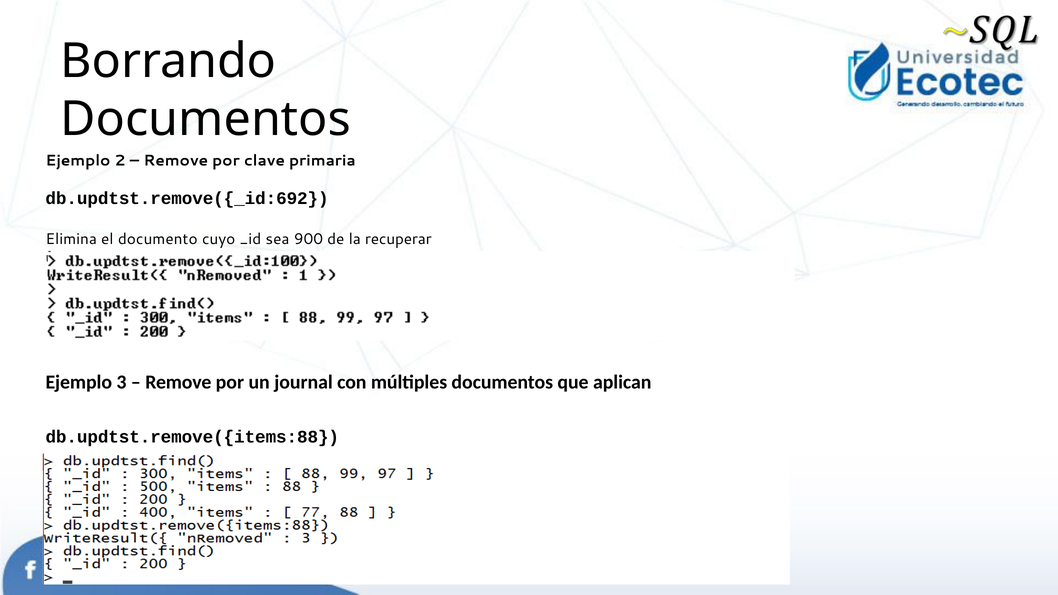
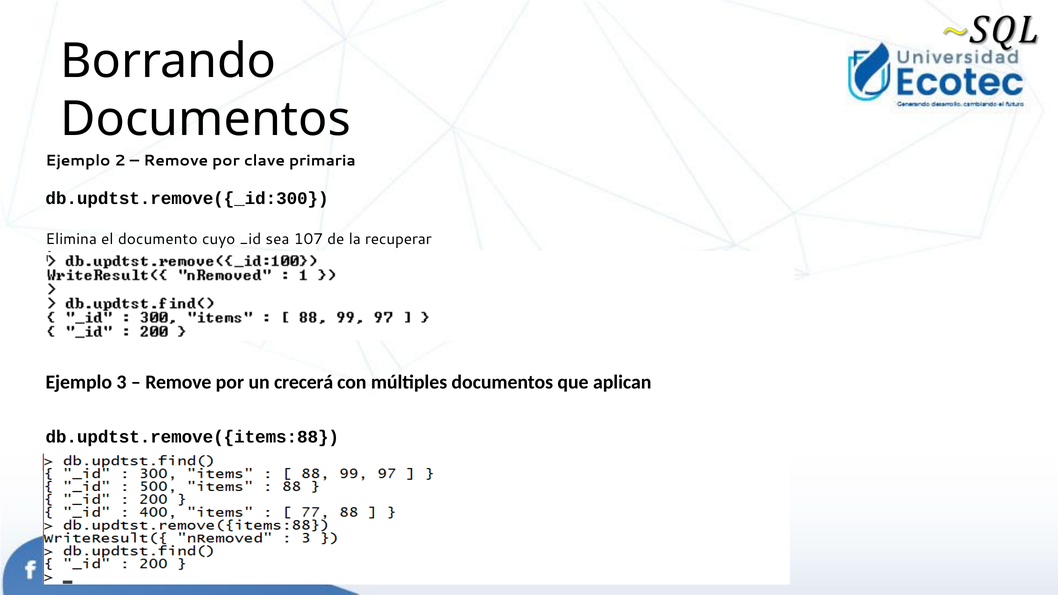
db.updtst.remove({_id:692: db.updtst.remove({_id:692 -> db.updtst.remove({_id:300
900: 900 -> 107
journal: journal -> crecerá
